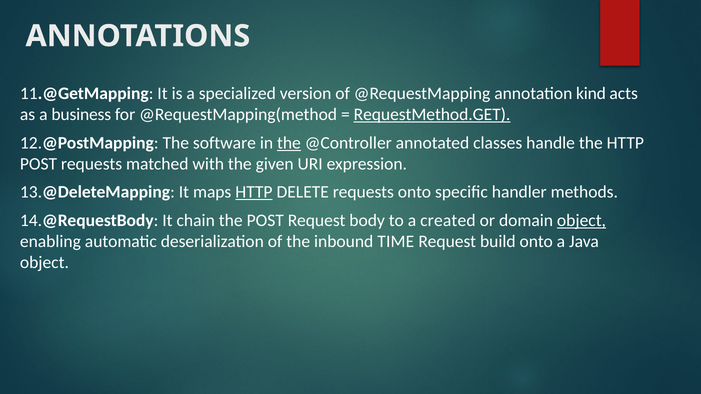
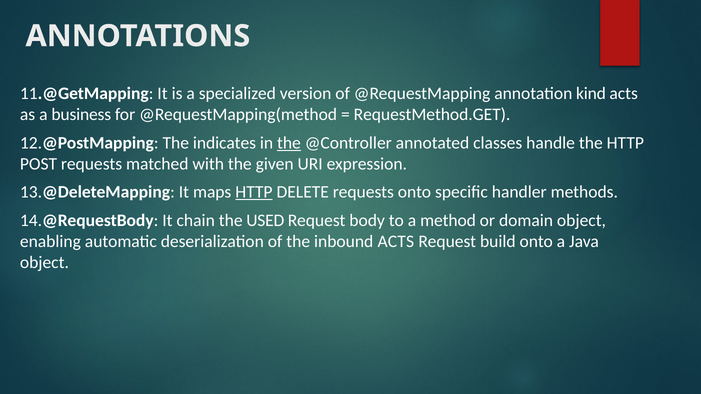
RequestMethod.GET underline: present -> none
software: software -> indicates
the POST: POST -> USED
created: created -> method
object at (581, 221) underline: present -> none
inbound TIME: TIME -> ACTS
